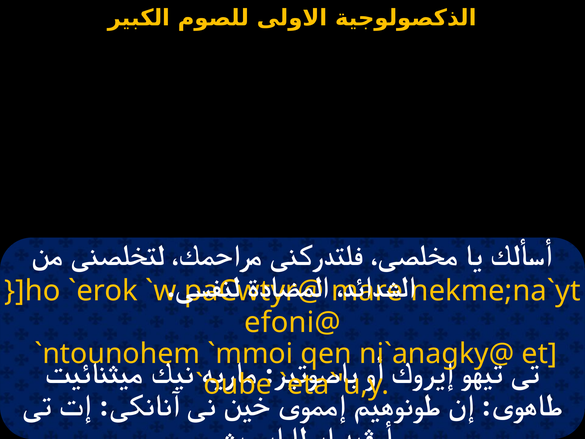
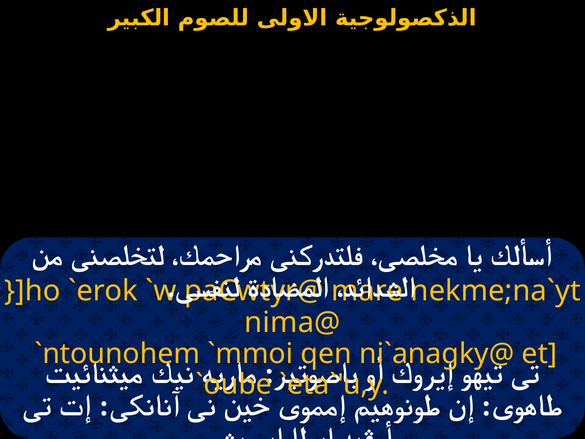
efoni@: efoni@ -> nima@
